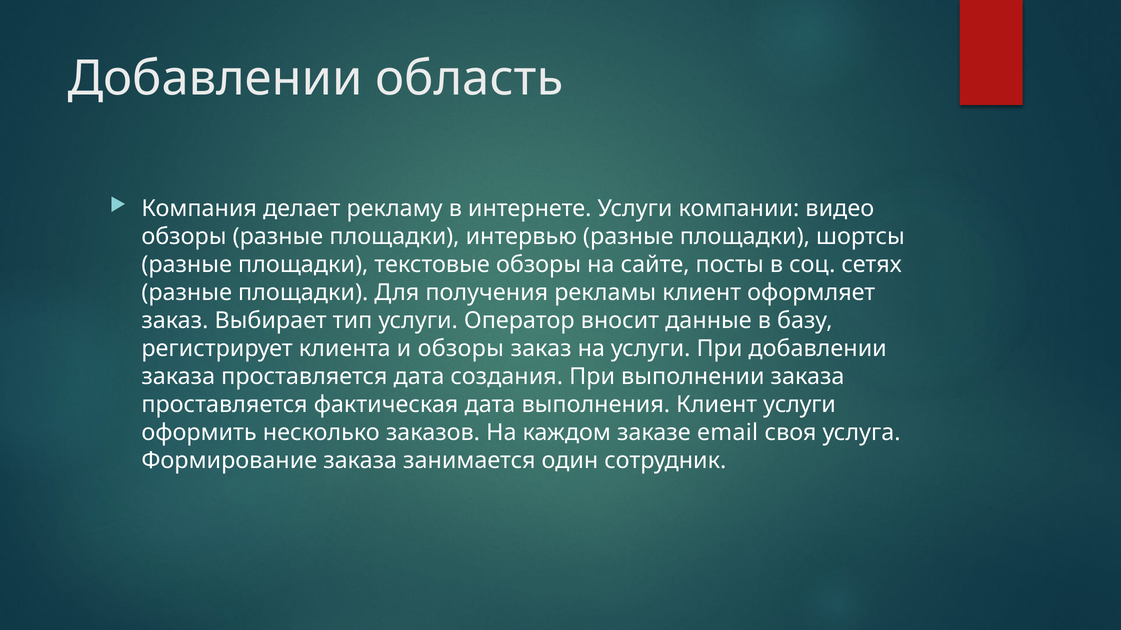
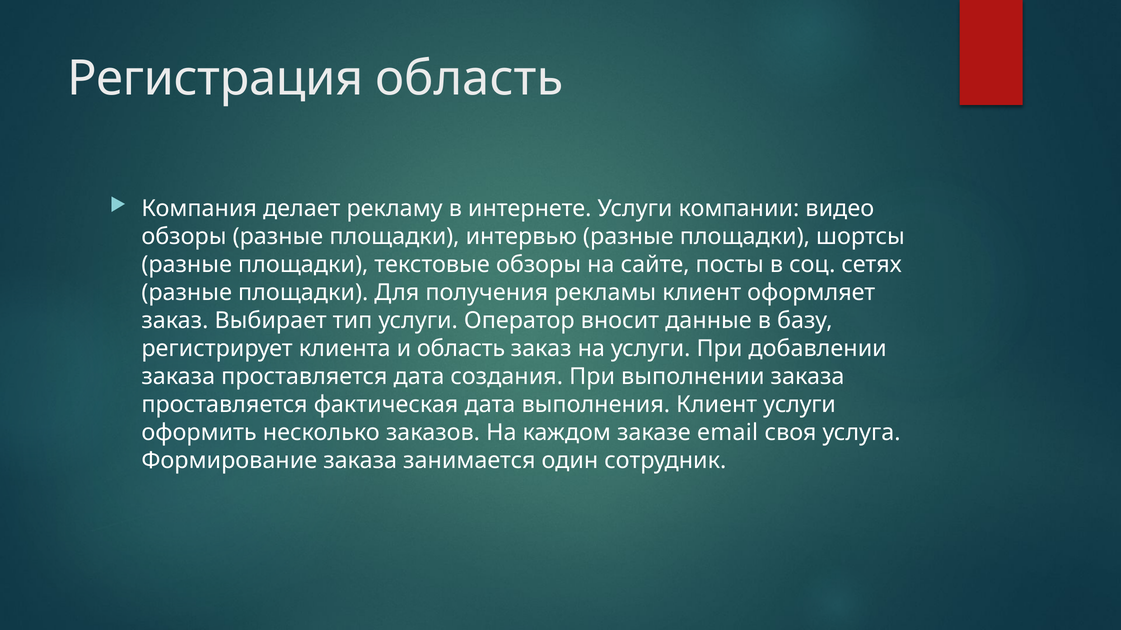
Добавлении at (215, 79): Добавлении -> Регистрация
и обзоры: обзоры -> область
